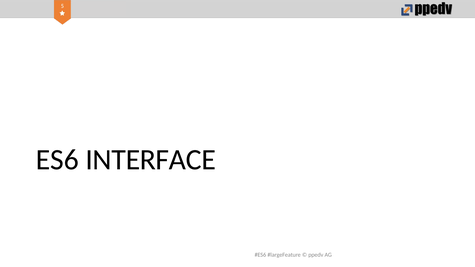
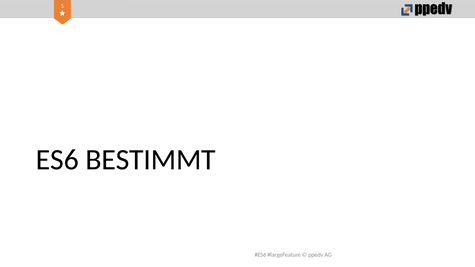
INTERFACE: INTERFACE -> BESTIMMT
